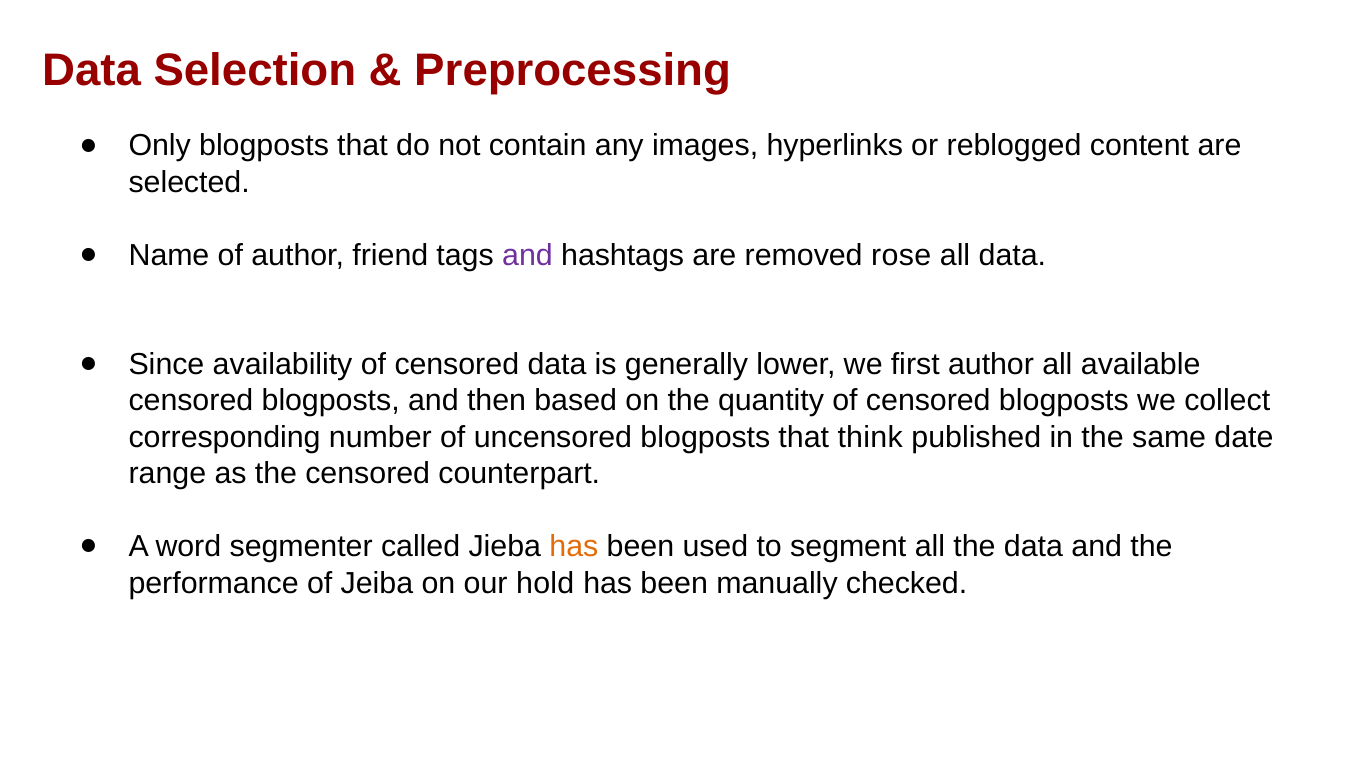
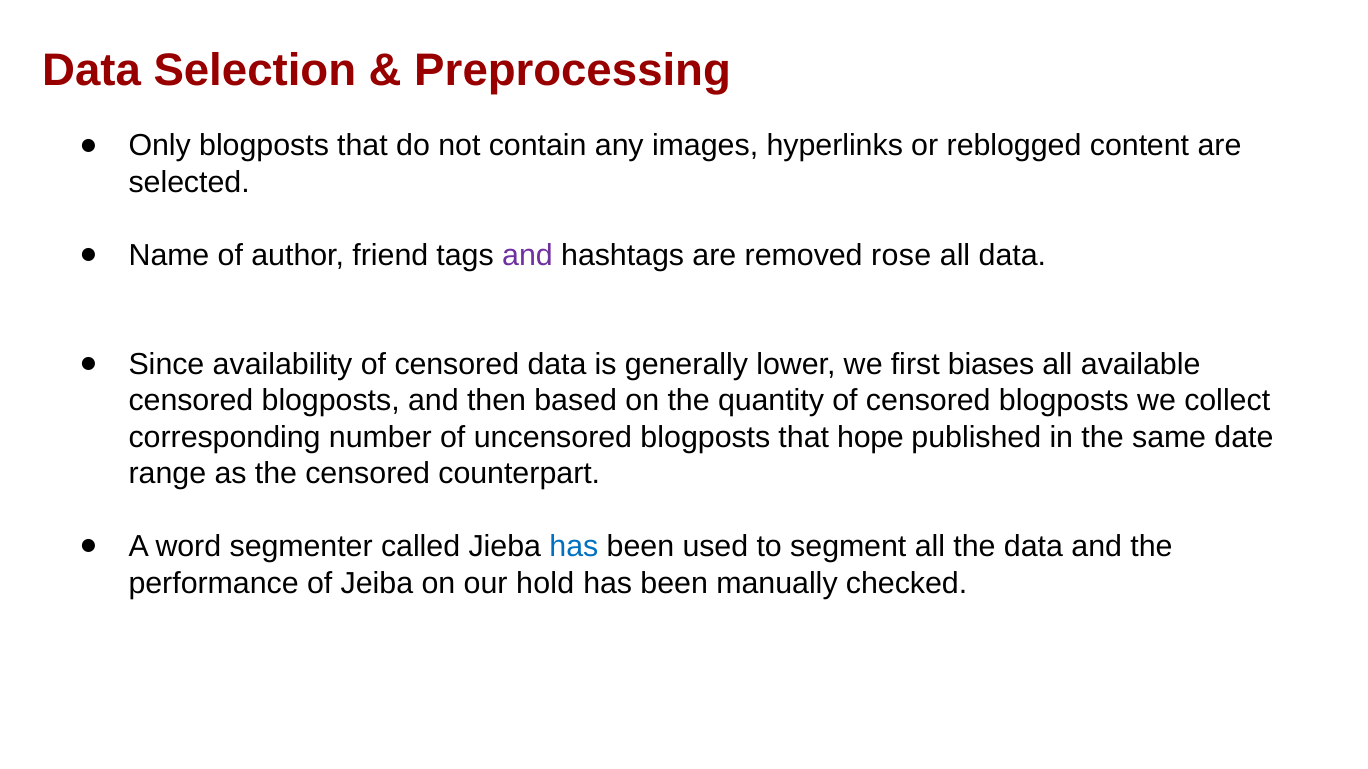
first author: author -> biases
think: think -> hope
has at (574, 547) colour: orange -> blue
